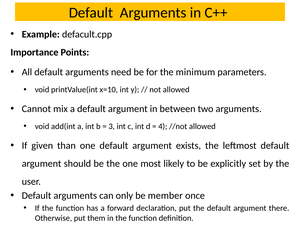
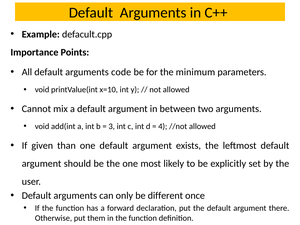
need: need -> code
member: member -> different
